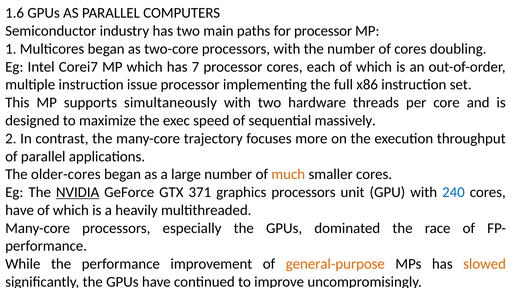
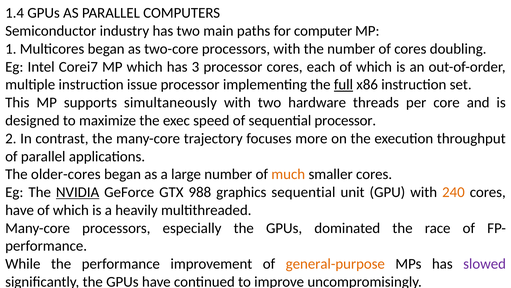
1.6: 1.6 -> 1.4
for processor: processor -> computer
7: 7 -> 3
full underline: none -> present
sequential massively: massively -> processor
371: 371 -> 988
graphics processors: processors -> sequential
240 colour: blue -> orange
slowed colour: orange -> purple
